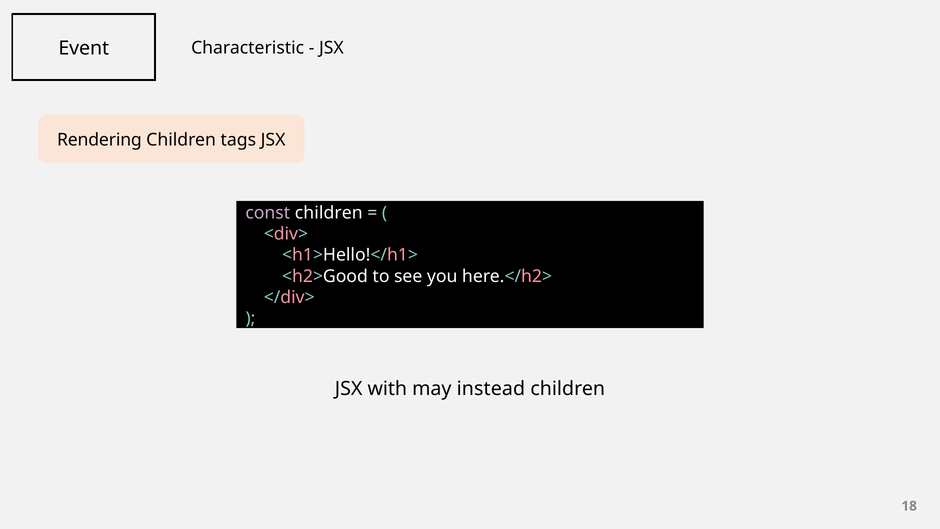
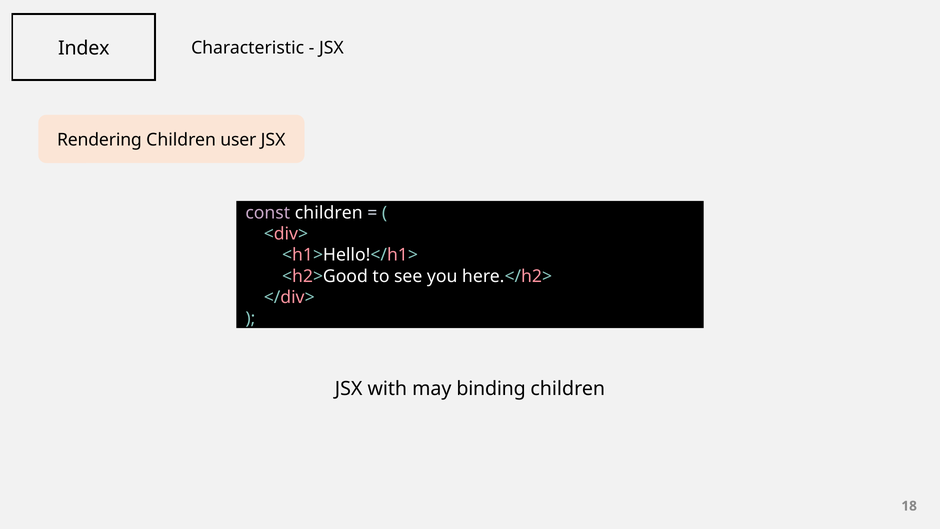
Event: Event -> Index
tags: tags -> user
instead: instead -> binding
